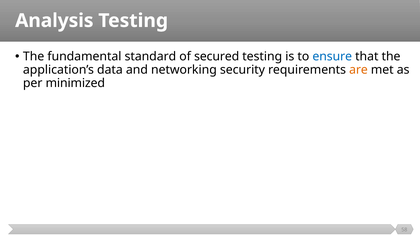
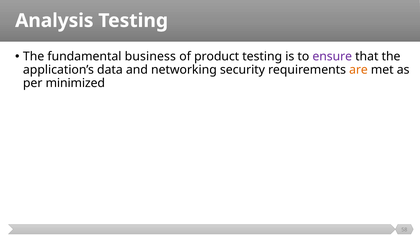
standard: standard -> business
secured: secured -> product
ensure colour: blue -> purple
